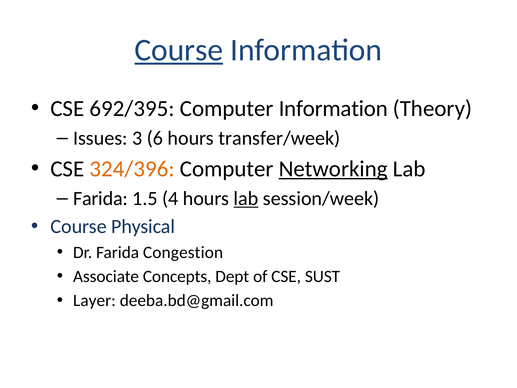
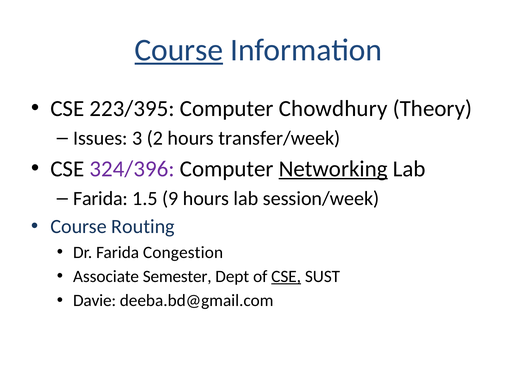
692/395: 692/395 -> 223/395
Computer Information: Information -> Chowdhury
6: 6 -> 2
324/396 colour: orange -> purple
4: 4 -> 9
lab at (246, 198) underline: present -> none
Physical: Physical -> Routing
Concepts: Concepts -> Semester
CSE at (286, 276) underline: none -> present
Layer: Layer -> Davie
